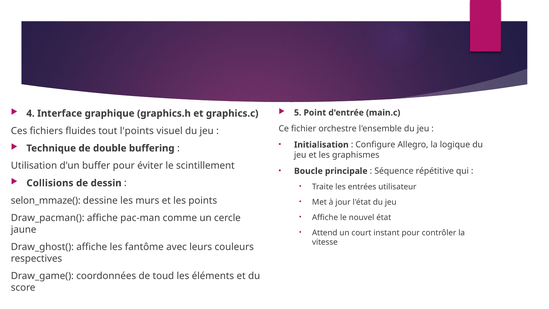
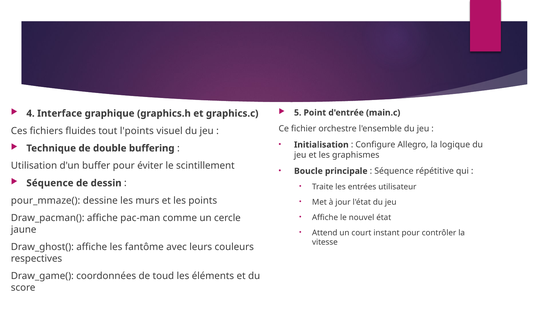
Collisions at (50, 183): Collisions -> Séquence
selon_mmaze(: selon_mmaze( -> pour_mmaze(
